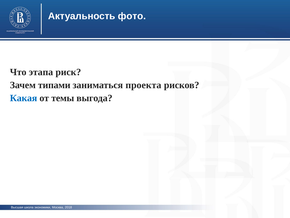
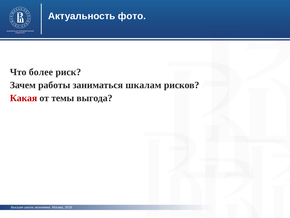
этапа: этапа -> более
типами: типами -> работы
проекта: проекта -> шкалам
Какая colour: blue -> red
